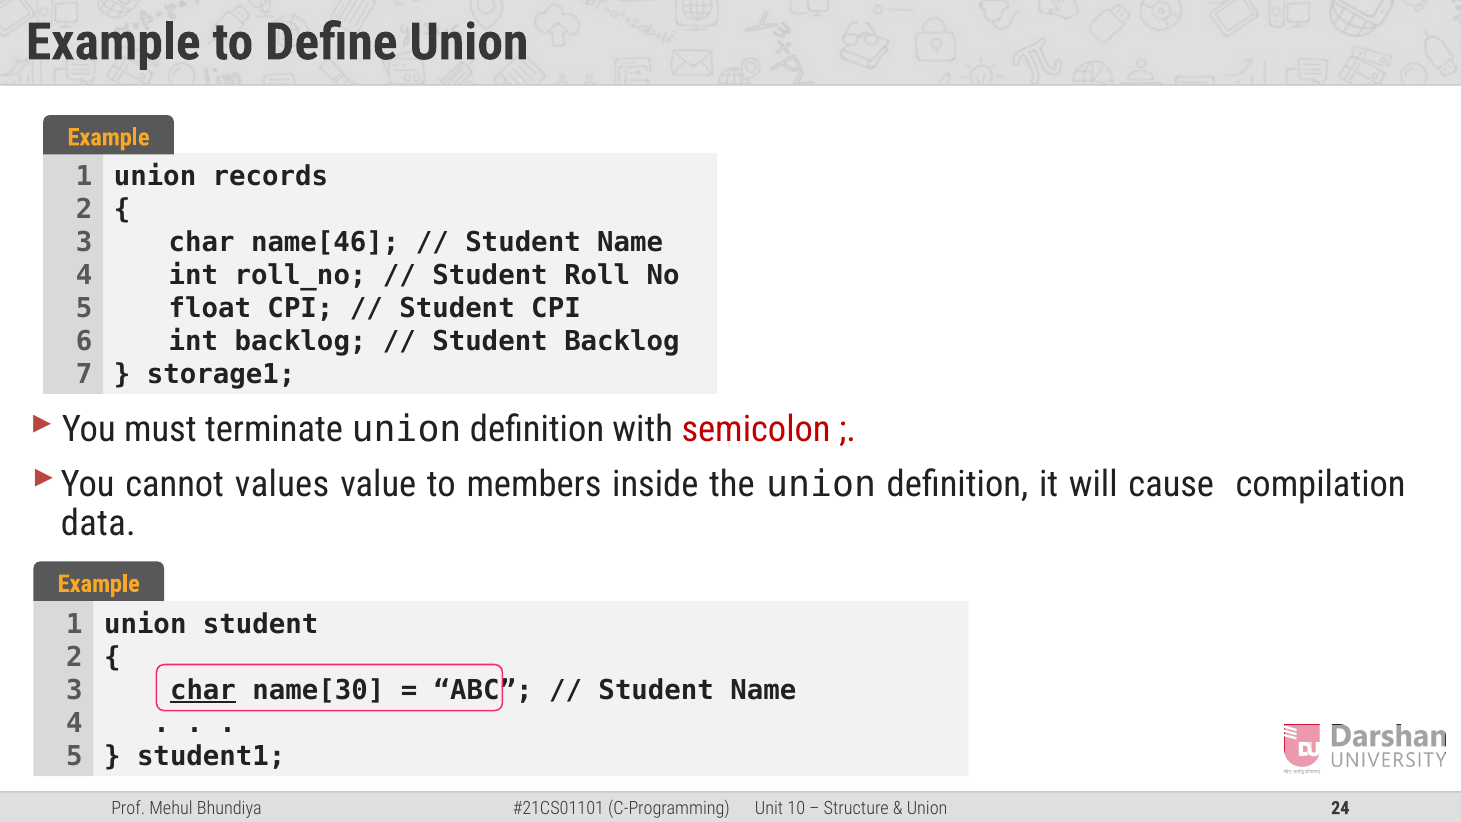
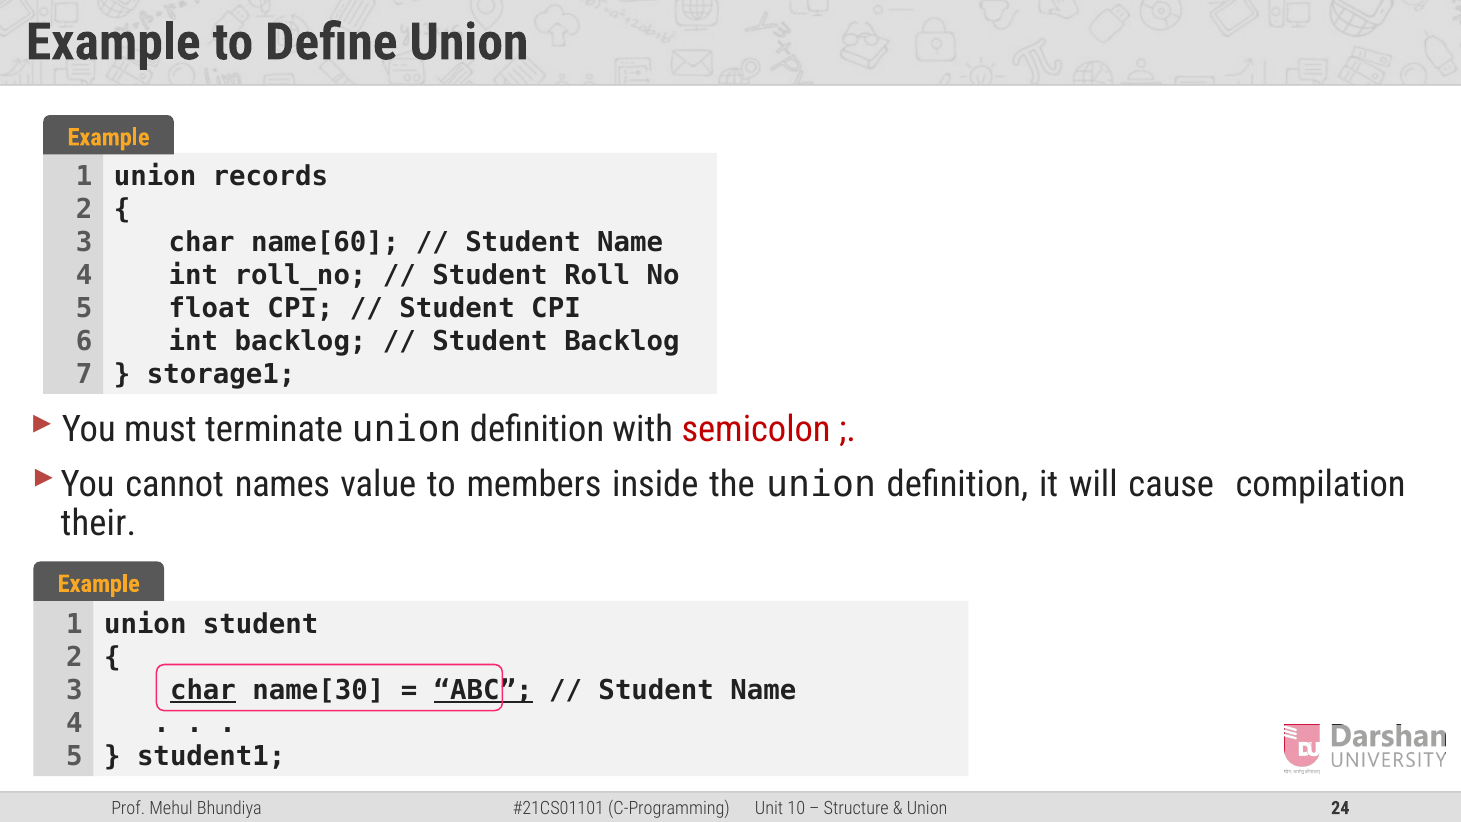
name[46: name[46 -> name[60
values: values -> names
data: data -> their
ABC underline: none -> present
